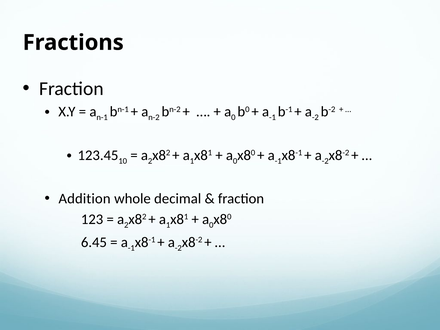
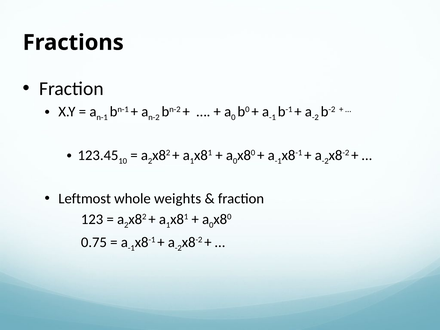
Addition: Addition -> Leftmost
decimal: decimal -> weights
6.45: 6.45 -> 0.75
